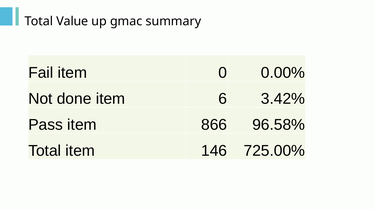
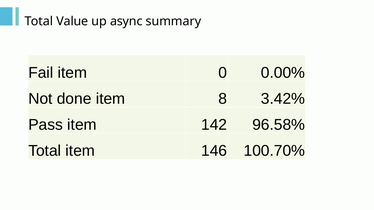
gmac: gmac -> async
6: 6 -> 8
866: 866 -> 142
725.00%: 725.00% -> 100.70%
